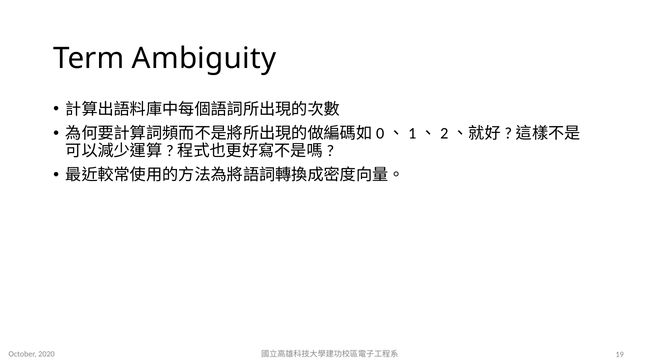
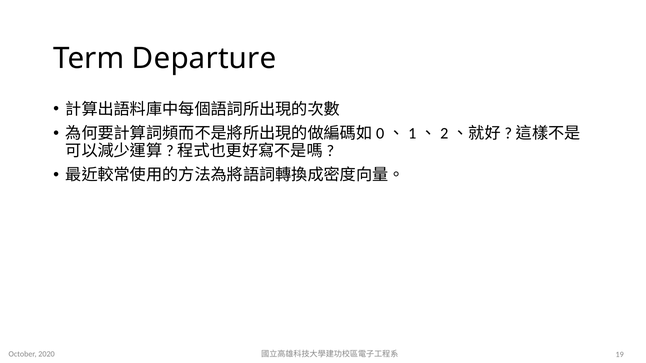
Ambiguity: Ambiguity -> Departure
